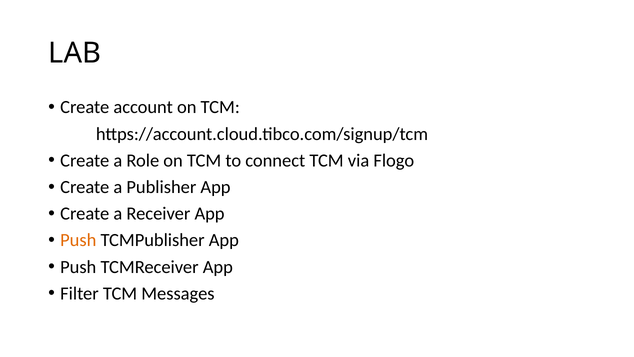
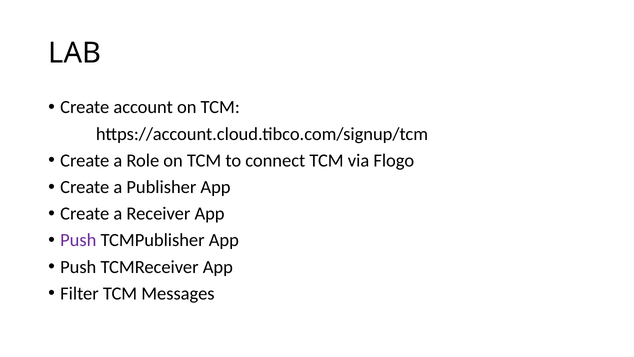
Push at (78, 240) colour: orange -> purple
